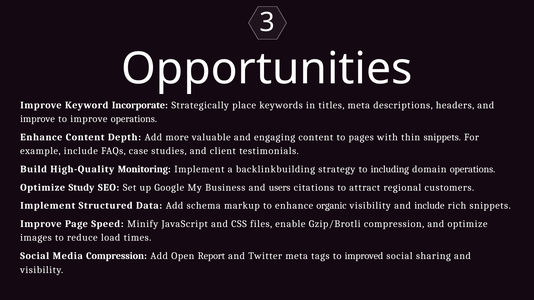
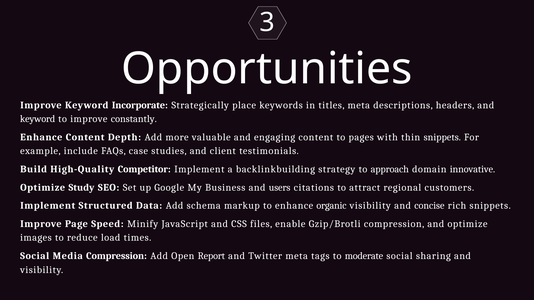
improve at (37, 119): improve -> keyword
improve operations: operations -> constantly
Monitoring: Monitoring -> Competitor
including: including -> approach
domain operations: operations -> innovative
and include: include -> concise
improved: improved -> moderate
